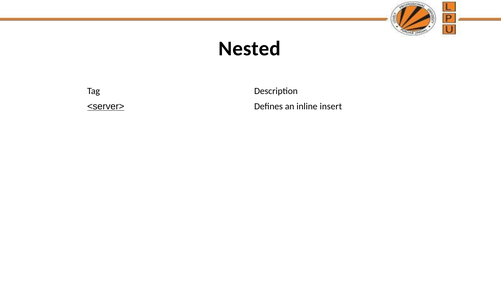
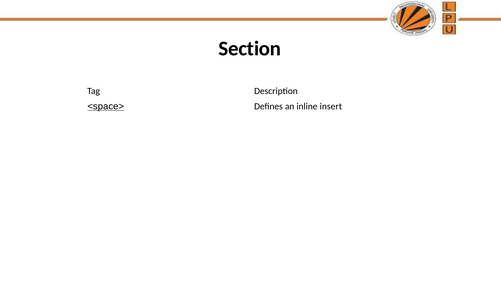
Nested: Nested -> Section
<server>: <server> -> <space>
